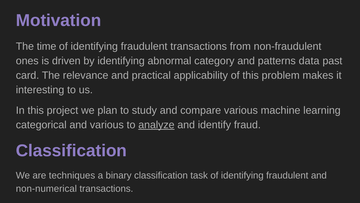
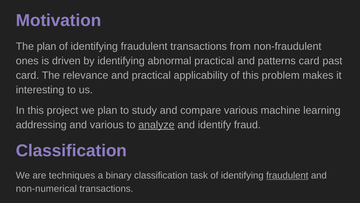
The time: time -> plan
abnormal category: category -> practical
patterns data: data -> card
categorical: categorical -> addressing
fraudulent at (287, 175) underline: none -> present
